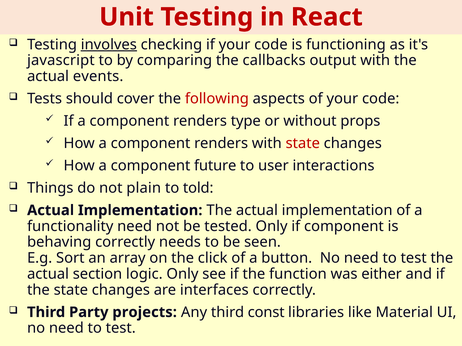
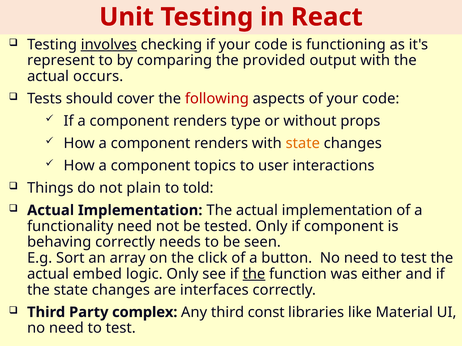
javascript: javascript -> represent
callbacks: callbacks -> provided
events: events -> occurs
state at (303, 144) colour: red -> orange
future: future -> topics
section: section -> embed
the at (254, 274) underline: none -> present
projects: projects -> complex
